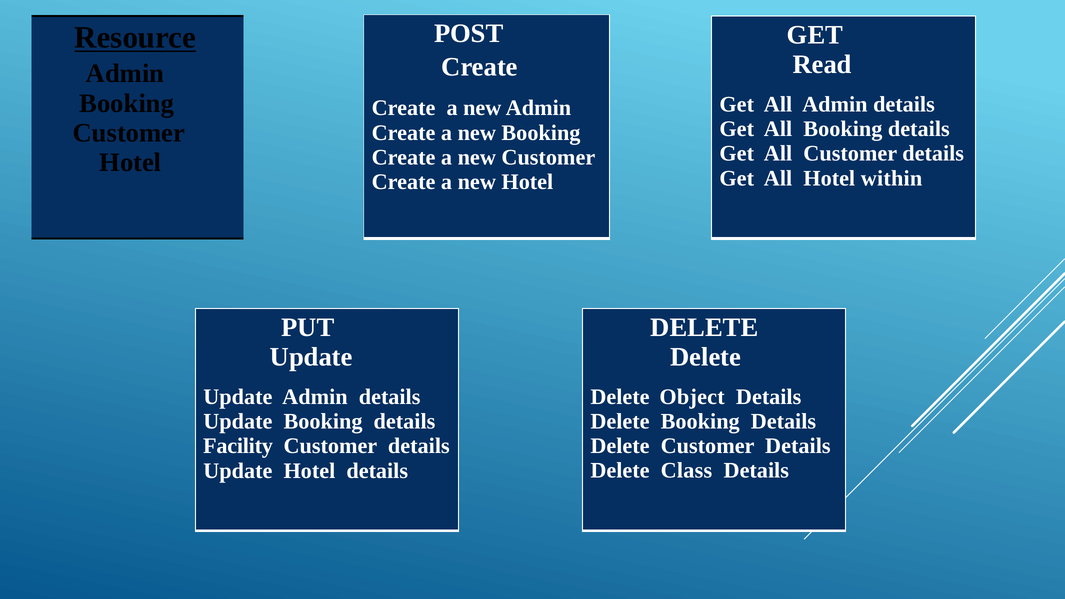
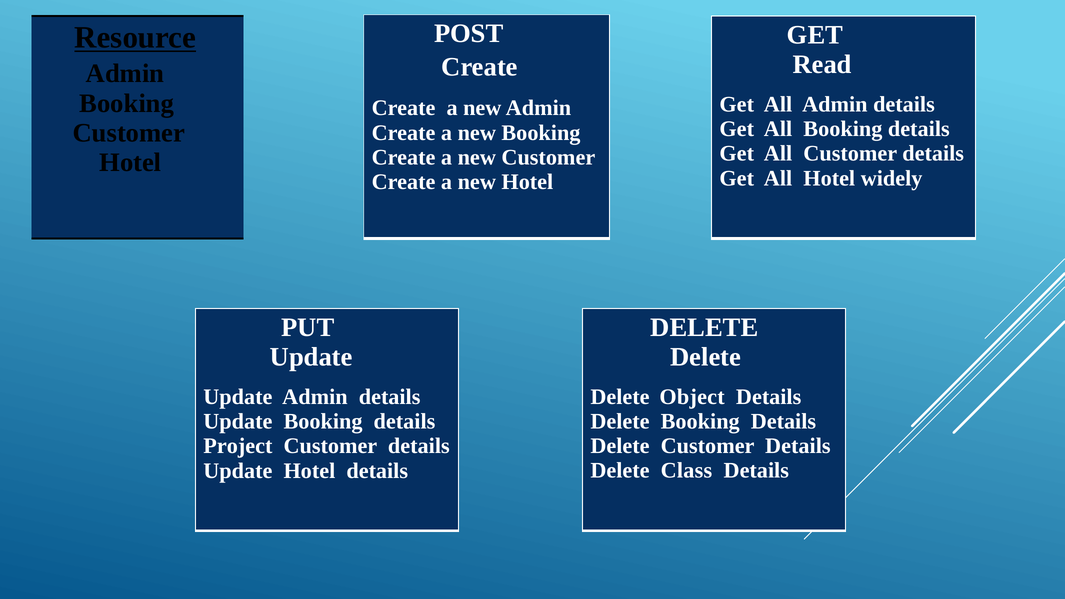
within: within -> widely
Facility: Facility -> Project
